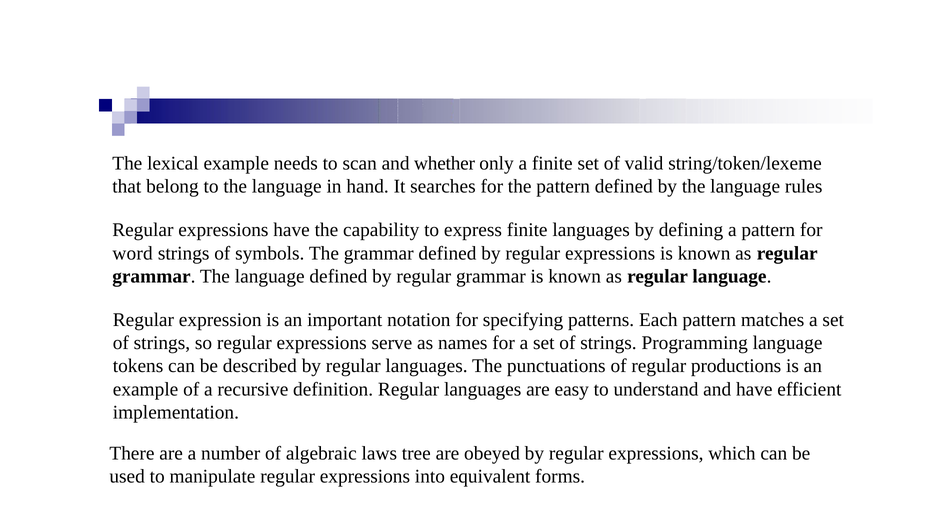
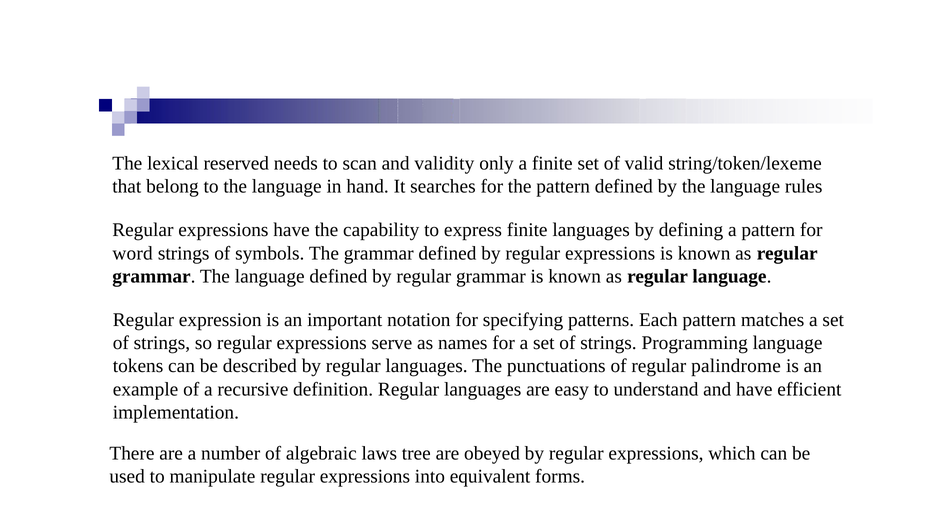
lexical example: example -> reserved
whether: whether -> validity
productions: productions -> palindrome
